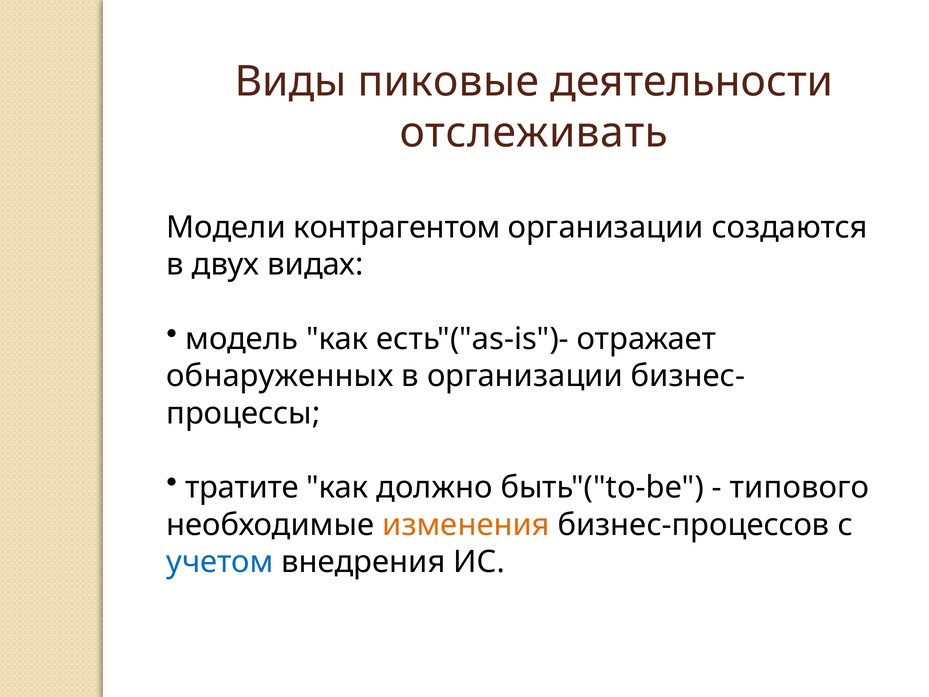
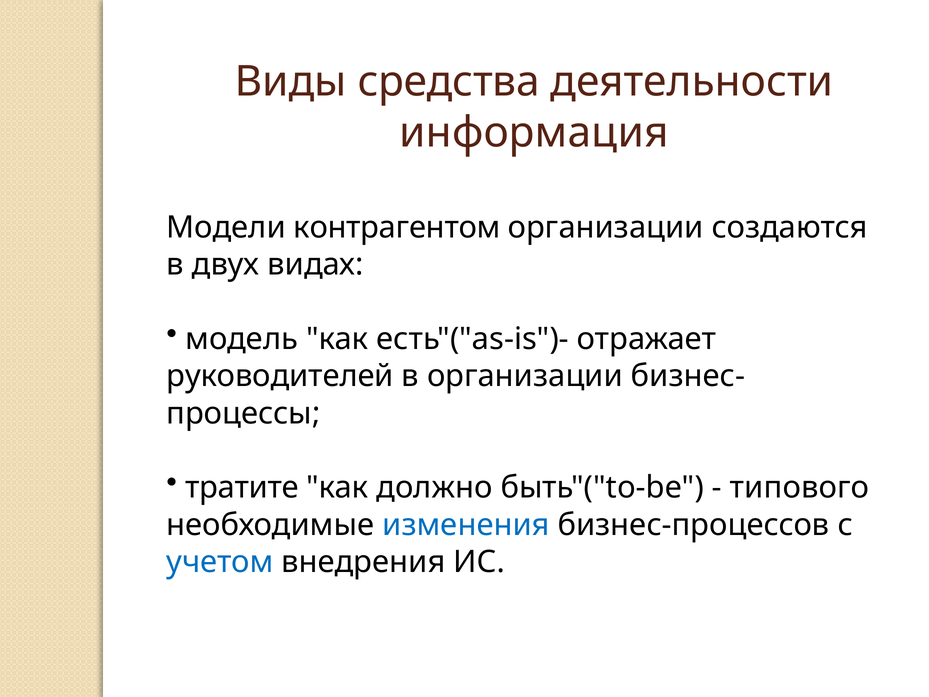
пиковые: пиковые -> средства
отслеживать: отслеживать -> информация
обнаруженных: обнаруженных -> руководителей
изменения colour: orange -> blue
